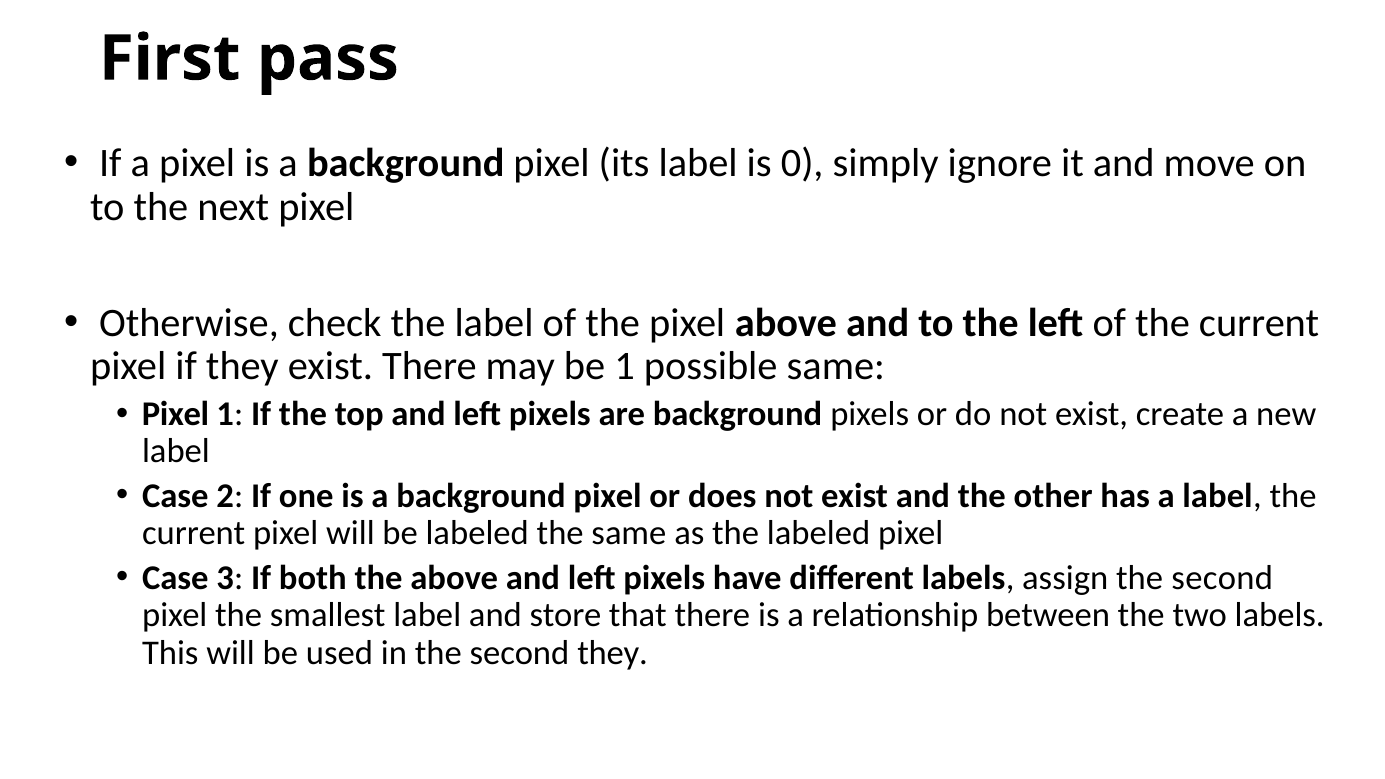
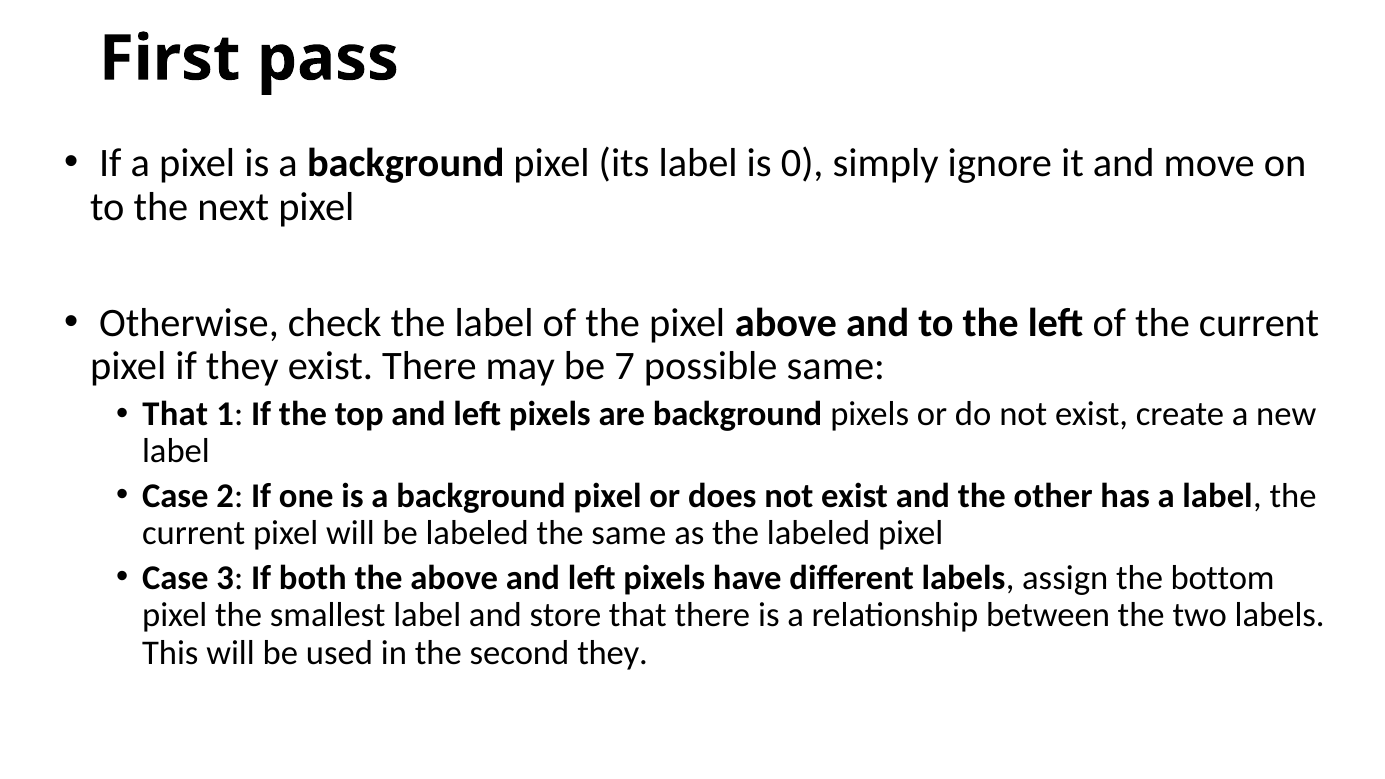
be 1: 1 -> 7
Pixel at (176, 414): Pixel -> That
assign the second: second -> bottom
